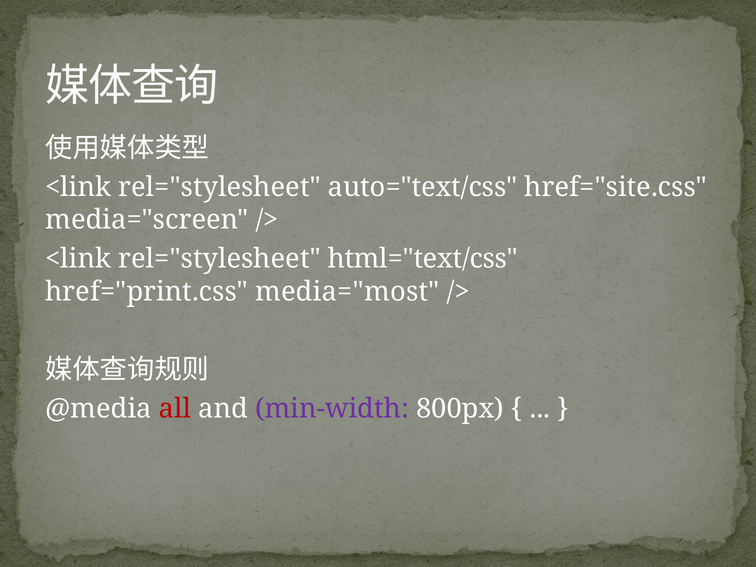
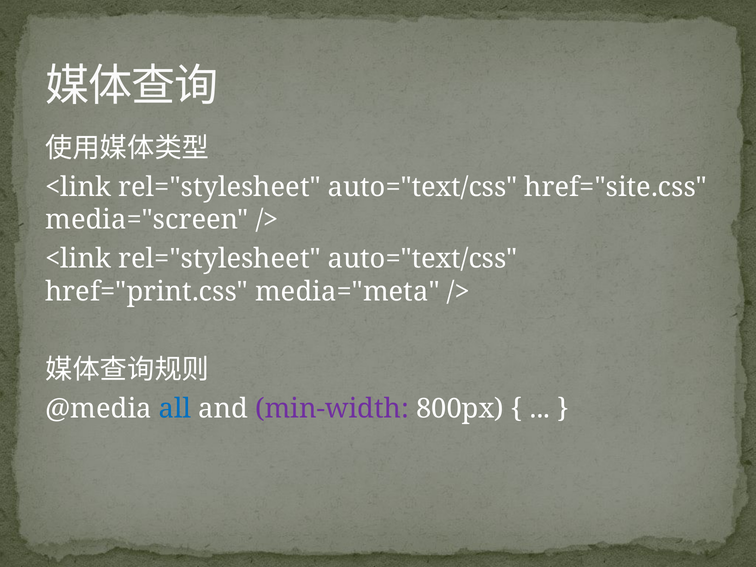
html="text/css at (423, 259): html="text/css -> auto="text/css
media="most: media="most -> media="meta
all colour: red -> blue
